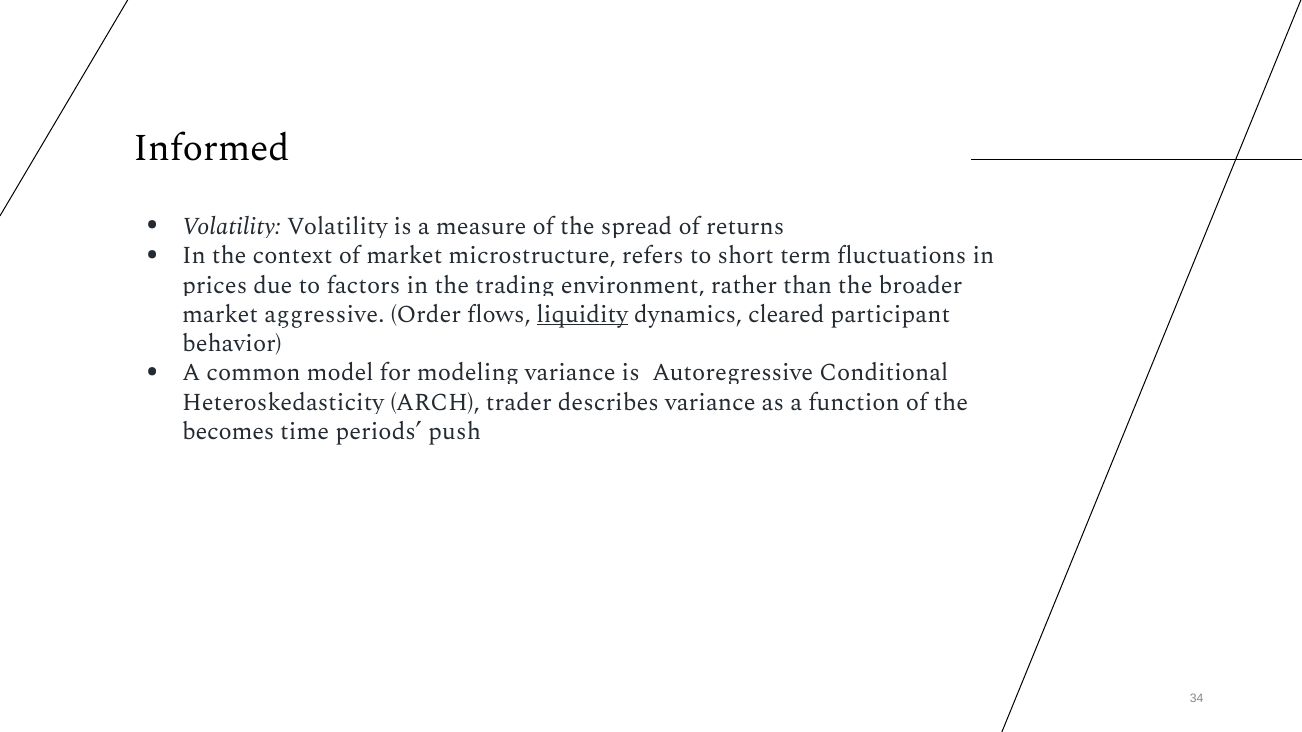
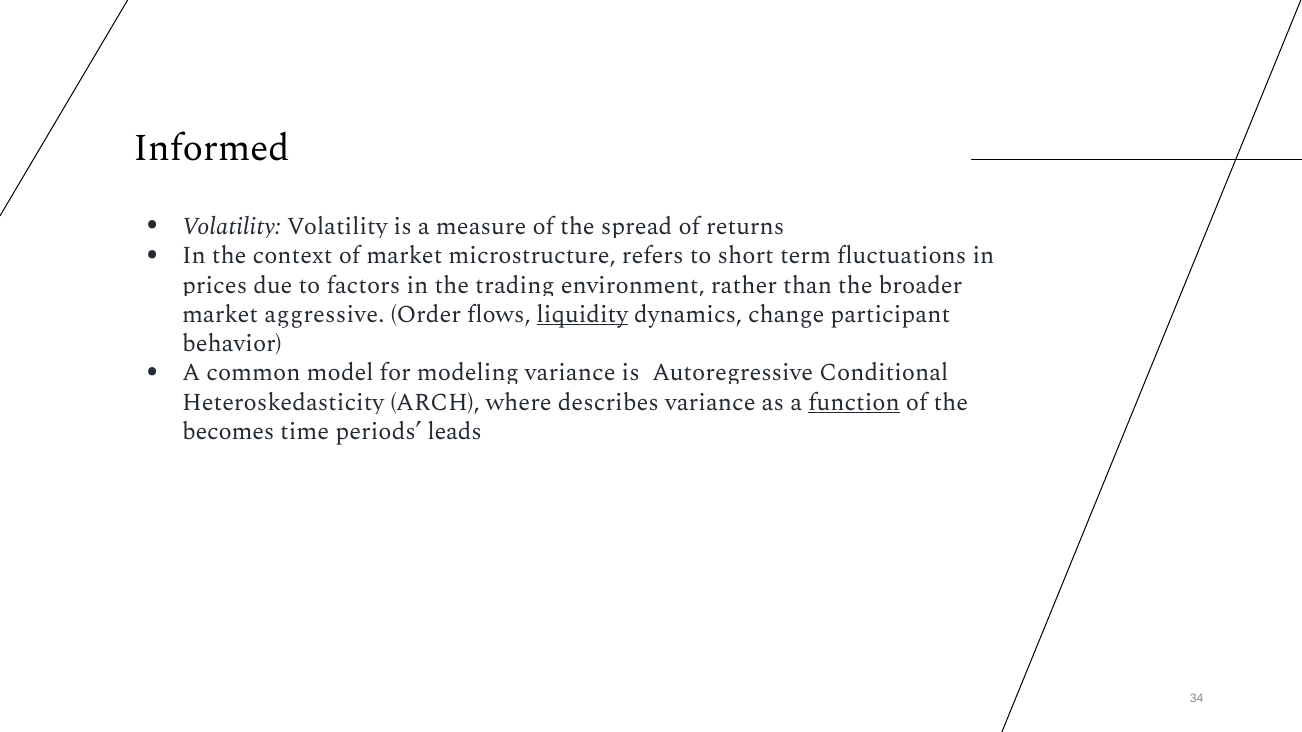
cleared: cleared -> change
trader: trader -> where
function underline: none -> present
push: push -> leads
